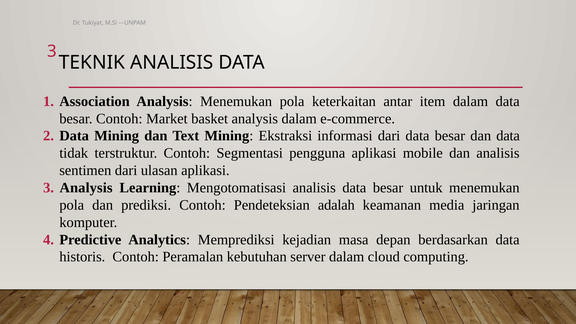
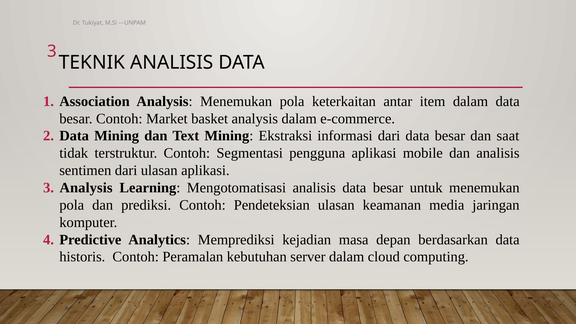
dan data: data -> saat
Pendeteksian adalah: adalah -> ulasan
